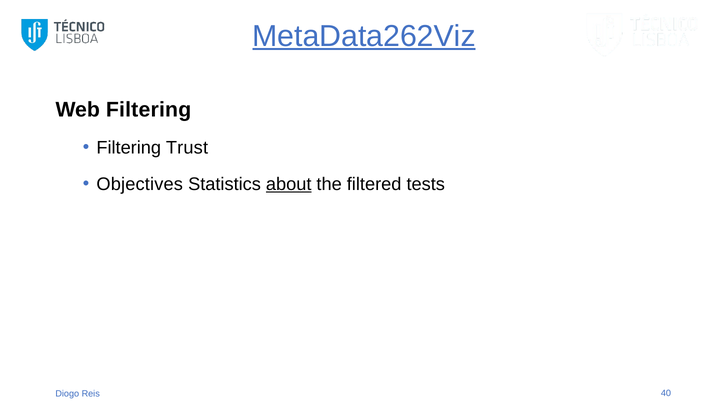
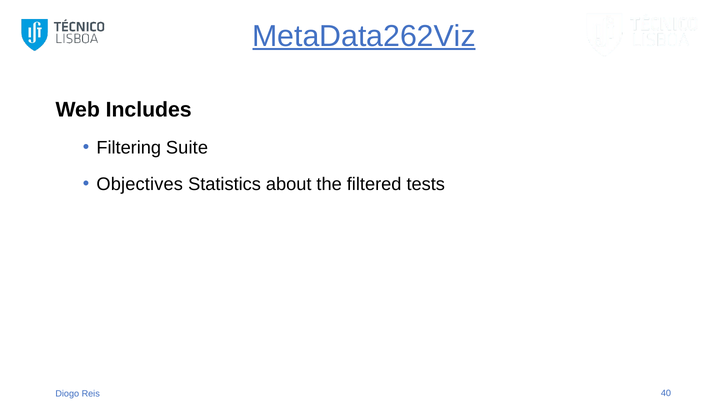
Web Filtering: Filtering -> Includes
Trust: Trust -> Suite
about underline: present -> none
